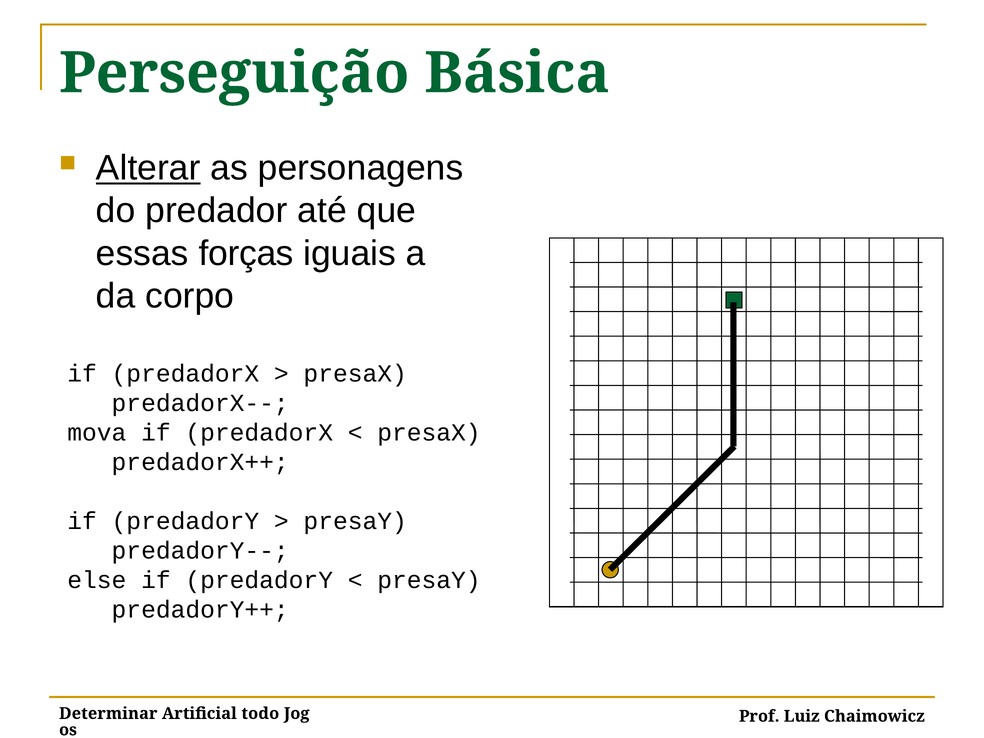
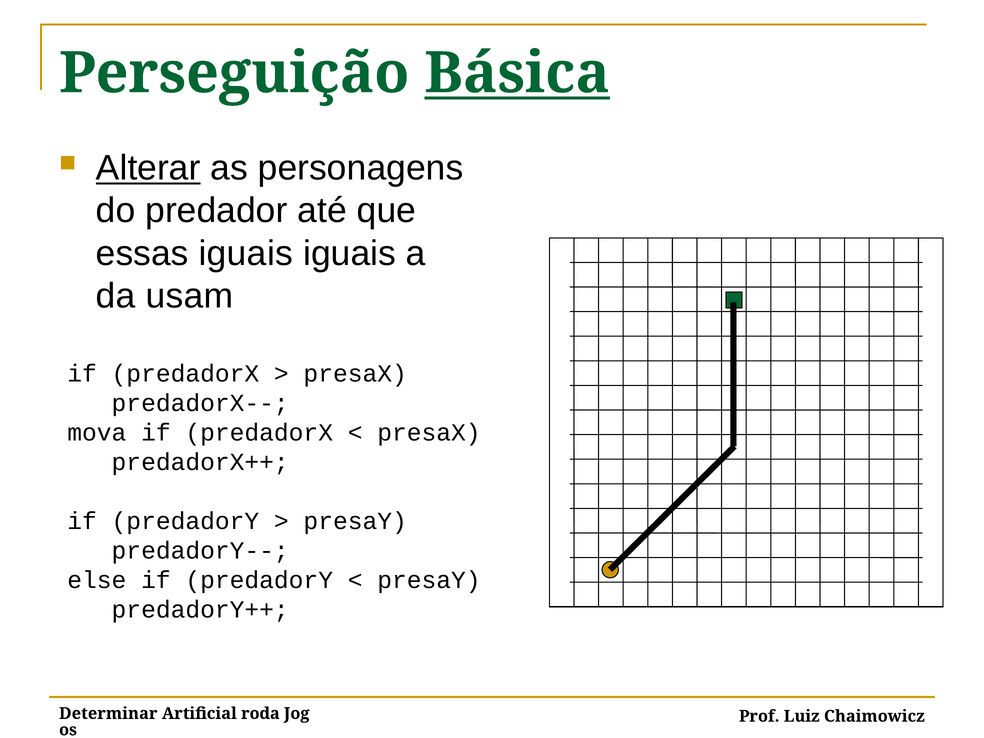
Básica underline: none -> present
essas forças: forças -> iguais
corpo: corpo -> usam
todo: todo -> roda
